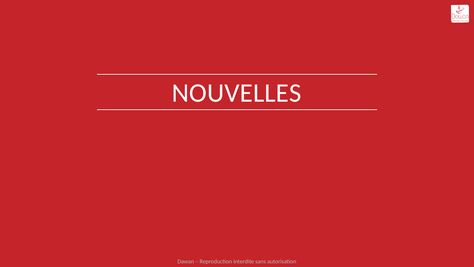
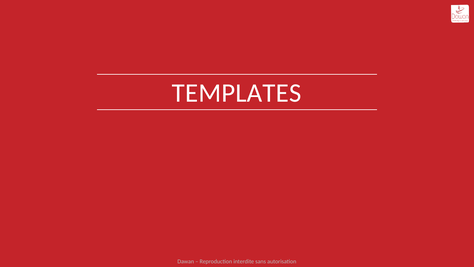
NOUVELLES: NOUVELLES -> TEMPLATES
